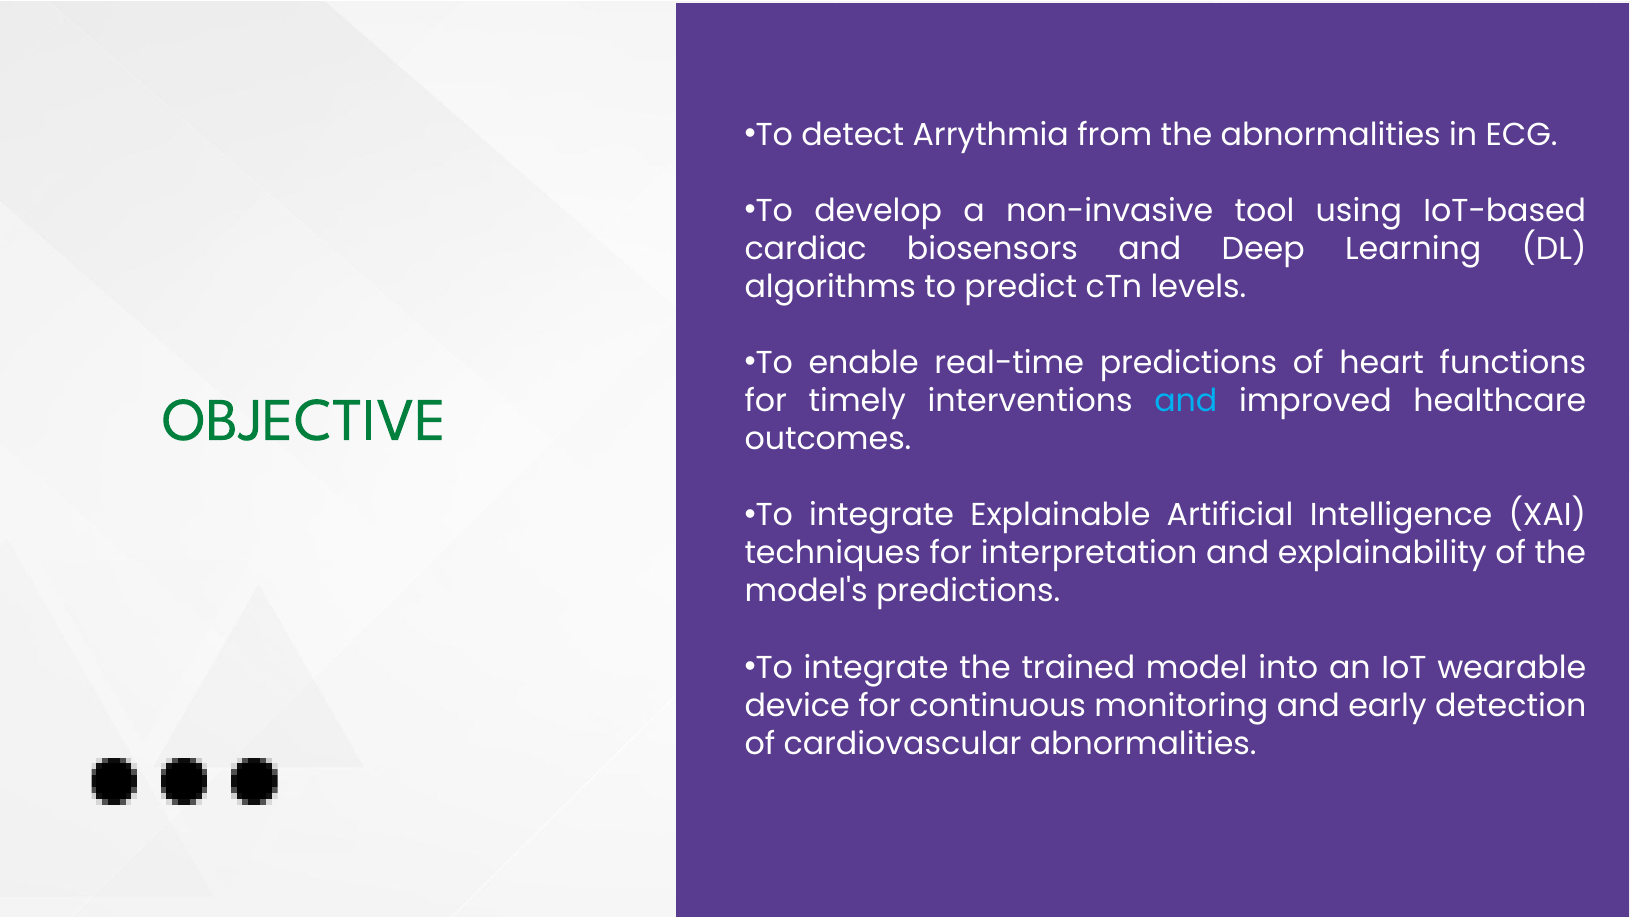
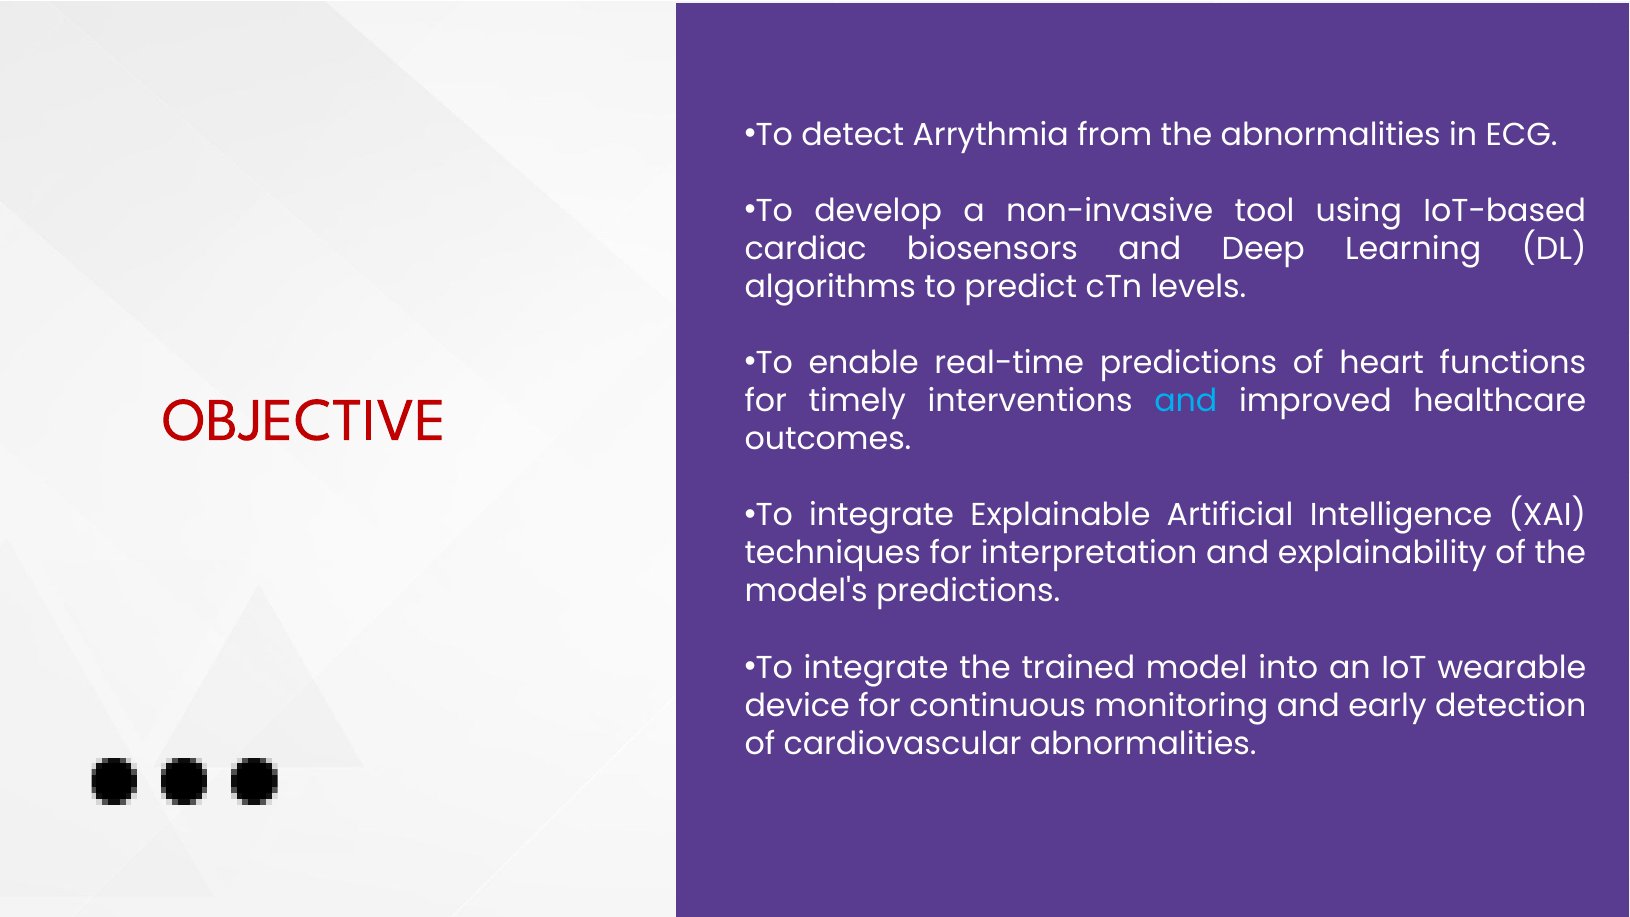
OBJECTIVE colour: green -> red
